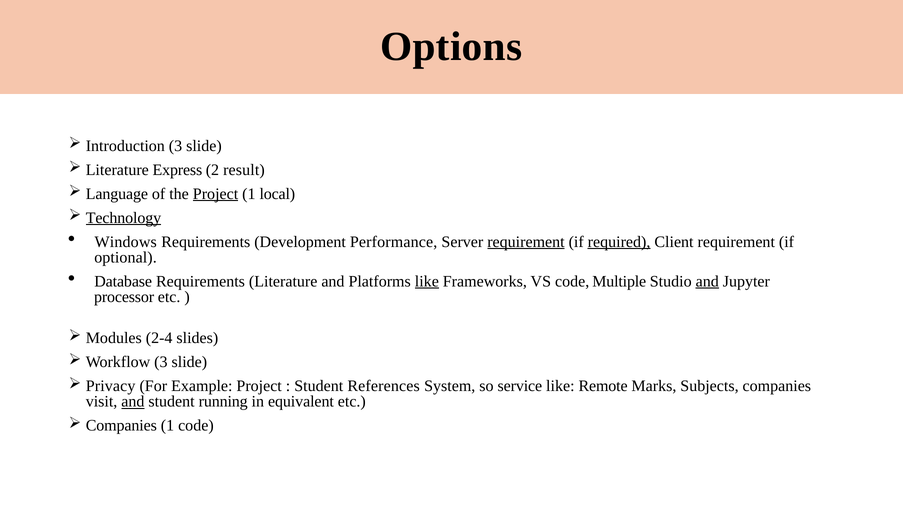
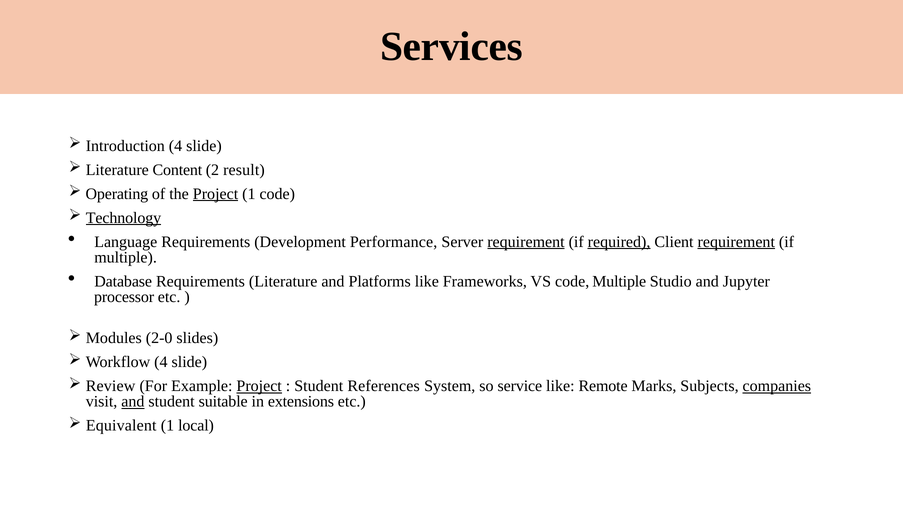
Options: Options -> Services
Introduction 3: 3 -> 4
Express: Express -> Content
Language: Language -> Operating
1 local: local -> code
Windows: Windows -> Language
requirement at (736, 242) underline: none -> present
optional at (126, 257): optional -> multiple
like at (427, 281) underline: present -> none
and at (707, 281) underline: present -> none
2-4: 2-4 -> 2-0
Workflow 3: 3 -> 4
Privacy: Privacy -> Review
Project at (259, 386) underline: none -> present
companies at (777, 386) underline: none -> present
running: running -> suitable
equivalent: equivalent -> extensions
Companies at (121, 426): Companies -> Equivalent
1 code: code -> local
